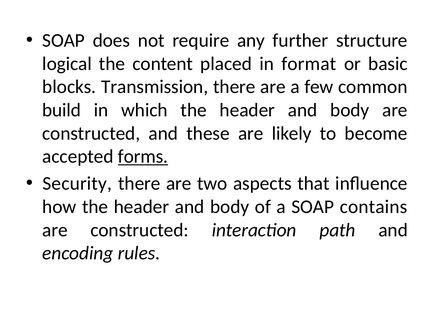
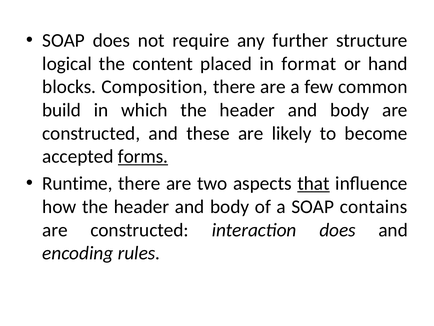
basic: basic -> hand
Transmission: Transmission -> Composition
Security: Security -> Runtime
that underline: none -> present
interaction path: path -> does
